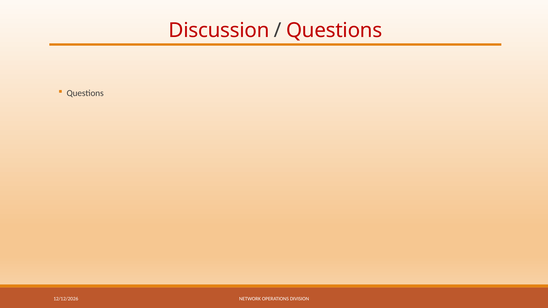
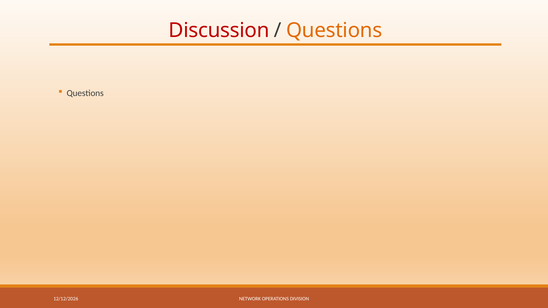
Questions at (334, 30) colour: red -> orange
